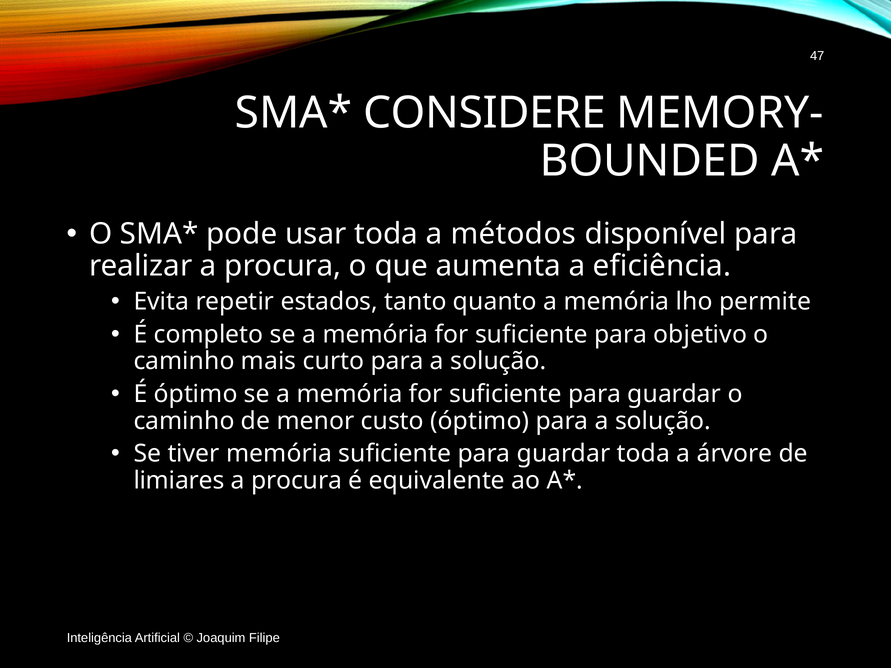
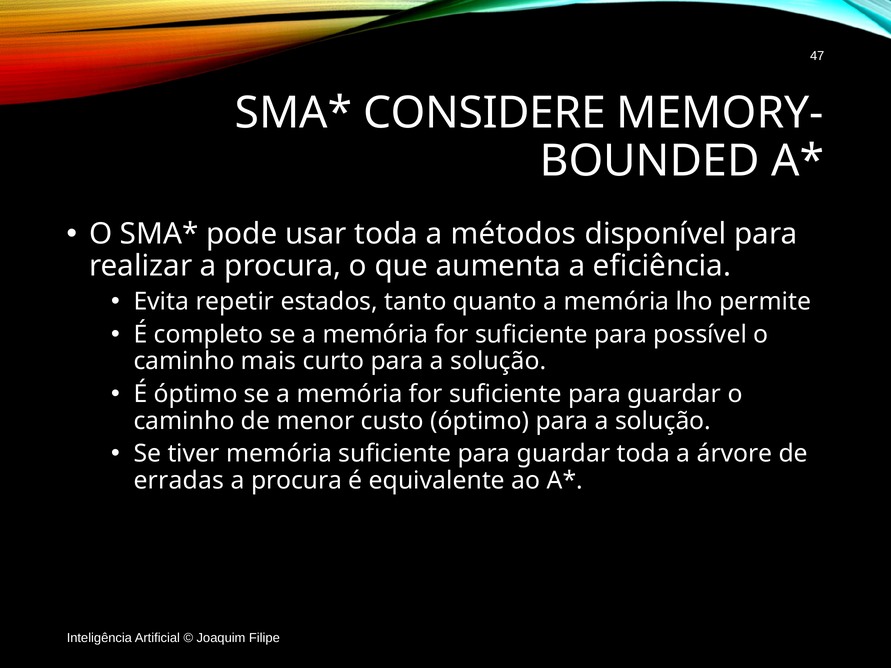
objetivo: objetivo -> possível
limiares: limiares -> erradas
